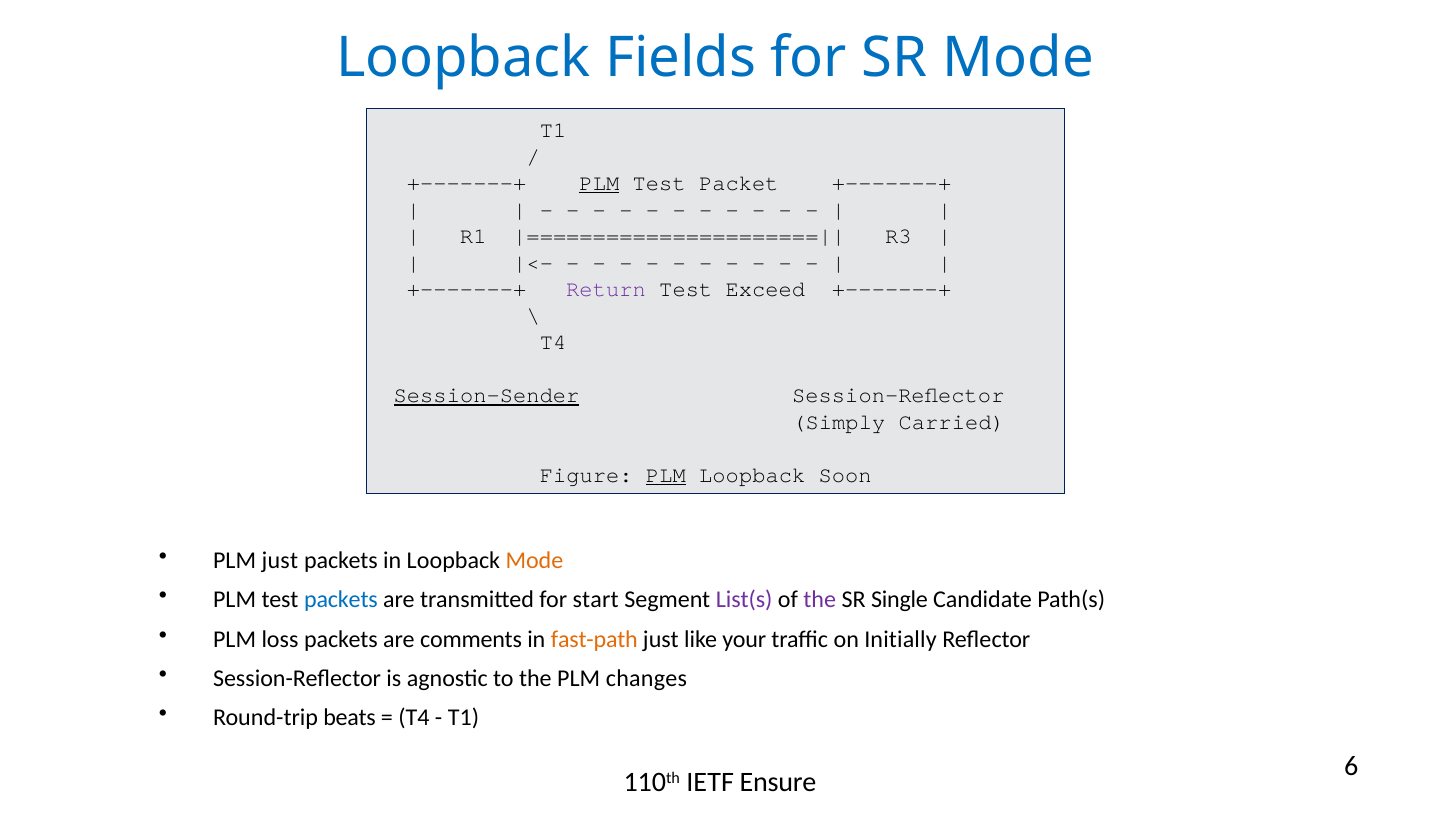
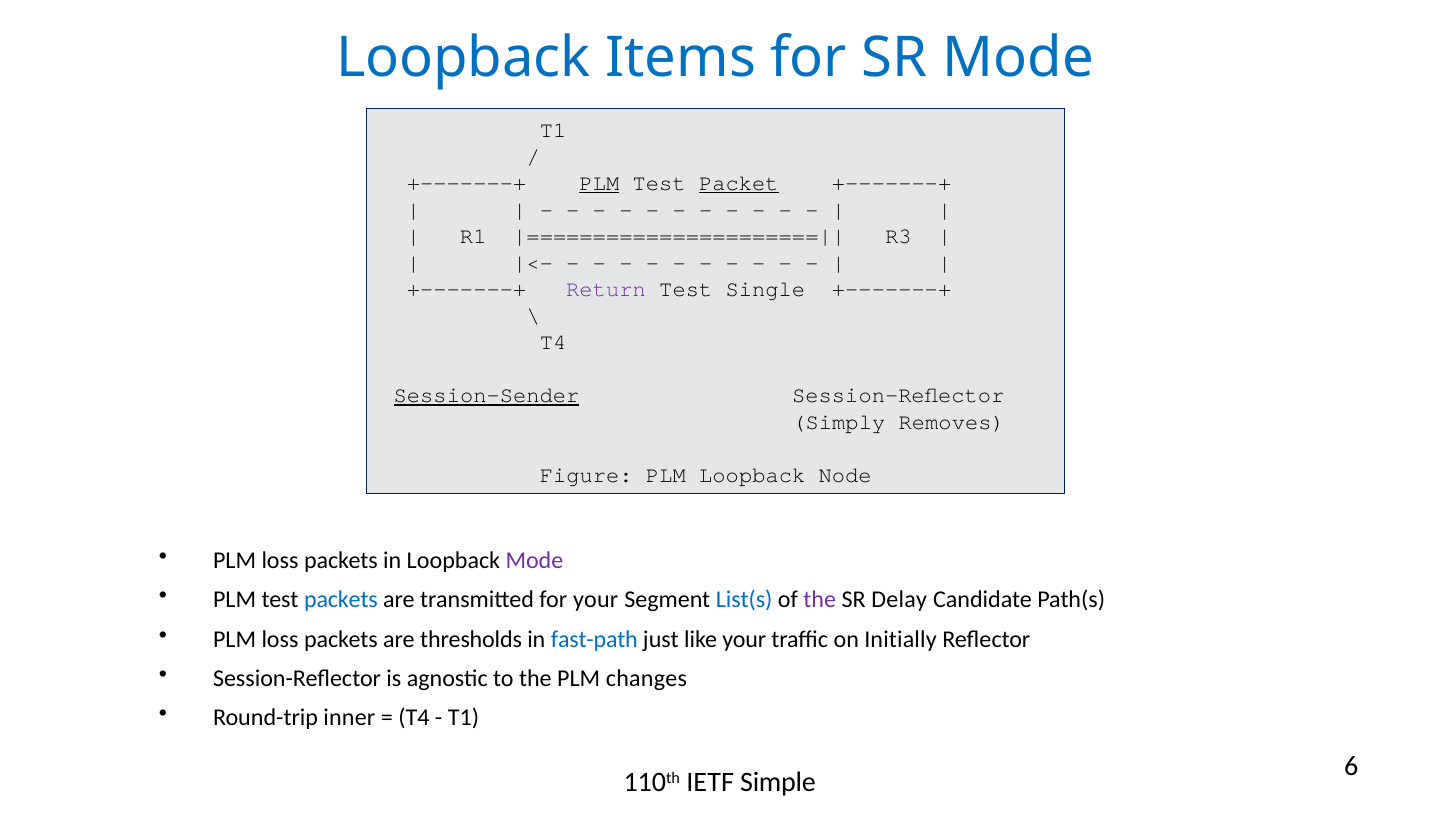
Fields: Fields -> Items
Packet underline: none -> present
Exceed: Exceed -> Single
Carried: Carried -> Removes
PLM at (666, 475) underline: present -> none
Soon: Soon -> Node
just at (280, 560): just -> loss
Mode at (534, 560) colour: orange -> purple
for start: start -> your
List(s colour: purple -> blue
Single: Single -> Delay
comments: comments -> thresholds
fast-path colour: orange -> blue
beats: beats -> inner
Ensure: Ensure -> Simple
